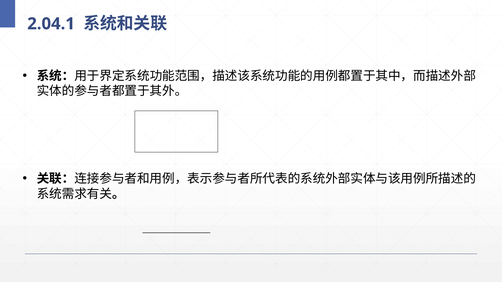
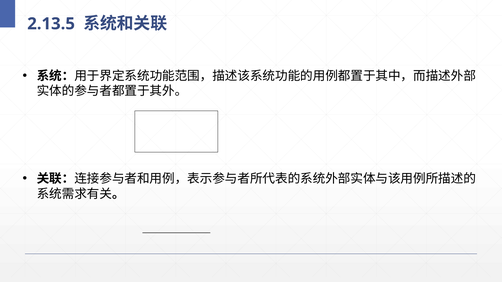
2.04.1: 2.04.1 -> 2.13.5
